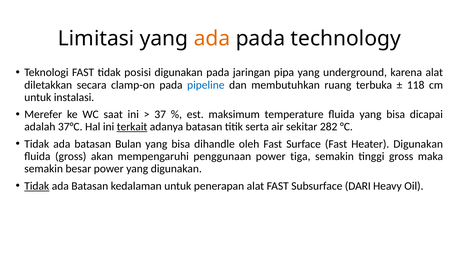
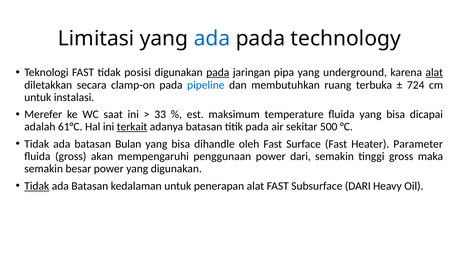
ada at (212, 39) colour: orange -> blue
pada at (218, 73) underline: none -> present
alat at (434, 73) underline: none -> present
118: 118 -> 724
37: 37 -> 33
37°C: 37°C -> 61°C
titik serta: serta -> pada
282: 282 -> 500
Heater Digunakan: Digunakan -> Parameter
power tiga: tiga -> dari
